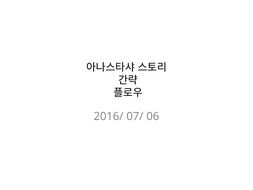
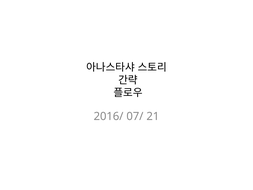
06: 06 -> 21
